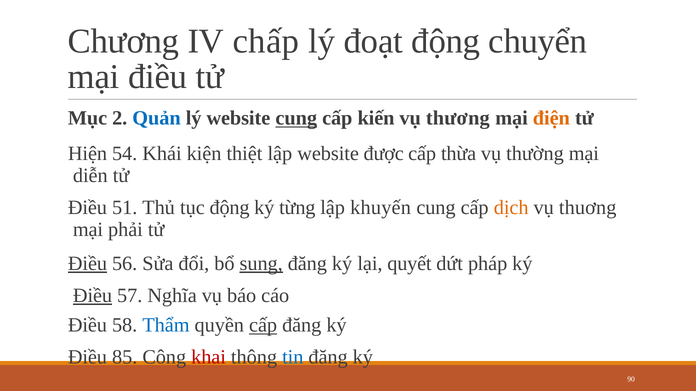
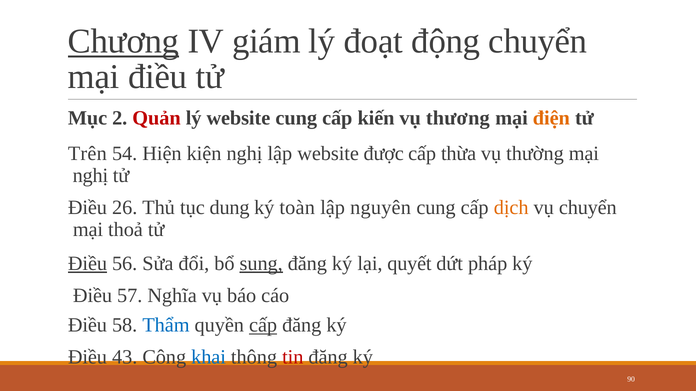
Chương underline: none -> present
chấp: chấp -> giám
Quản colour: blue -> red
cung at (296, 118) underline: present -> none
Hiện: Hiện -> Trên
Khái: Khái -> Hiện
kiện thiệt: thiệt -> nghị
diễn at (90, 176): diễn -> nghị
51: 51 -> 26
tục động: động -> dung
từng: từng -> toàn
khuyến: khuyến -> nguyên
vụ thuơng: thuơng -> chuyển
phải: phải -> thoả
Điều at (93, 296) underline: present -> none
85: 85 -> 43
khai colour: red -> blue
tin colour: blue -> red
